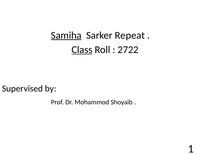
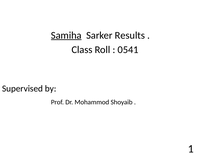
Repeat: Repeat -> Results
Class underline: present -> none
2722: 2722 -> 0541
